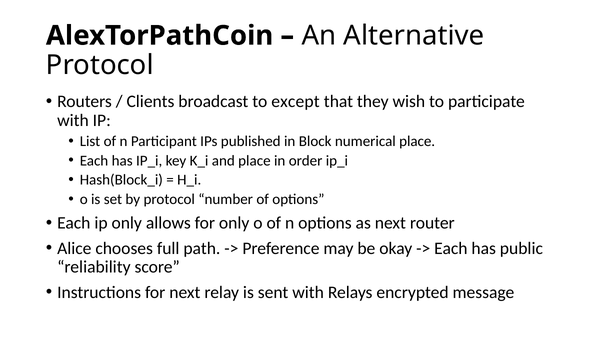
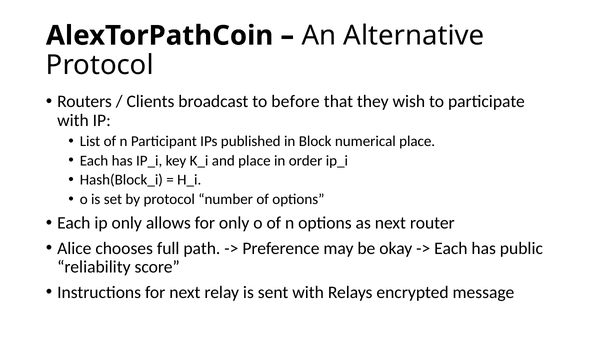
except: except -> before
